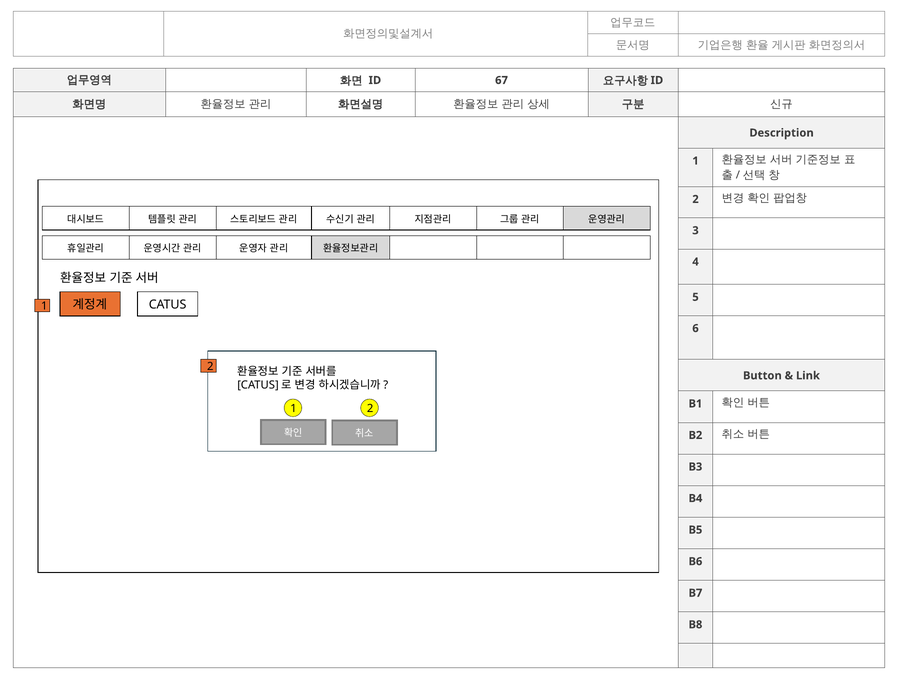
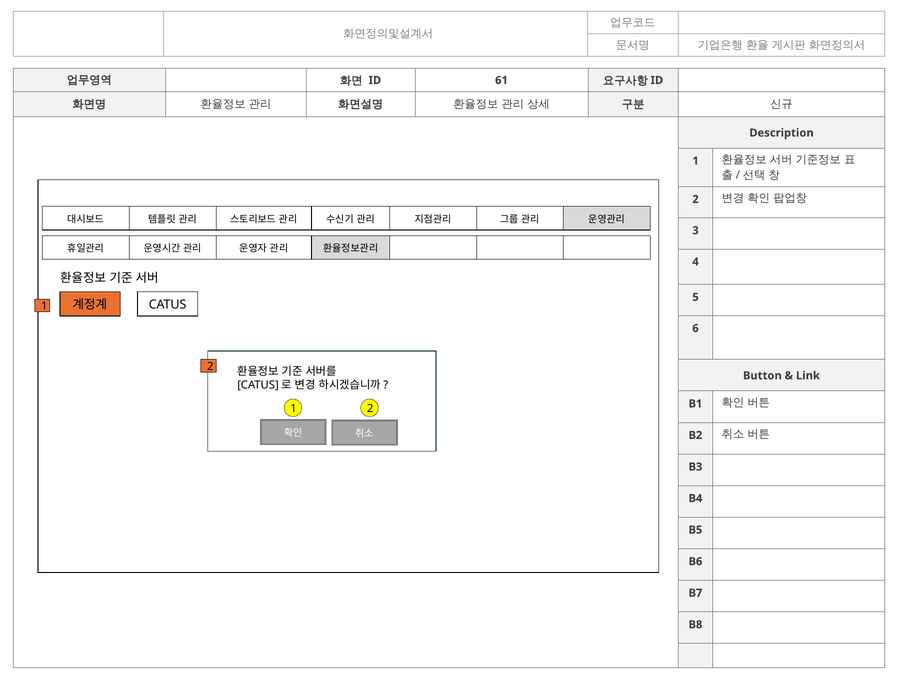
67: 67 -> 61
